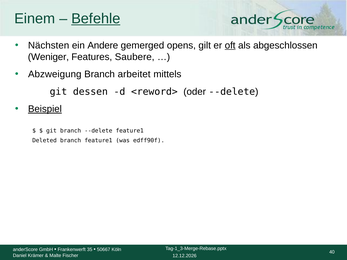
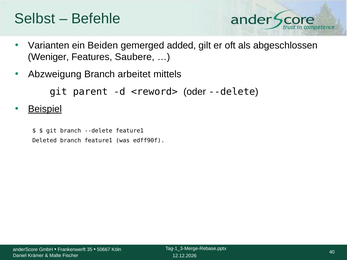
Einem: Einem -> Selbst
Befehle underline: present -> none
Nächsten: Nächsten -> Varianten
Andere: Andere -> Beiden
opens: opens -> added
oft underline: present -> none
dessen: dessen -> parent
